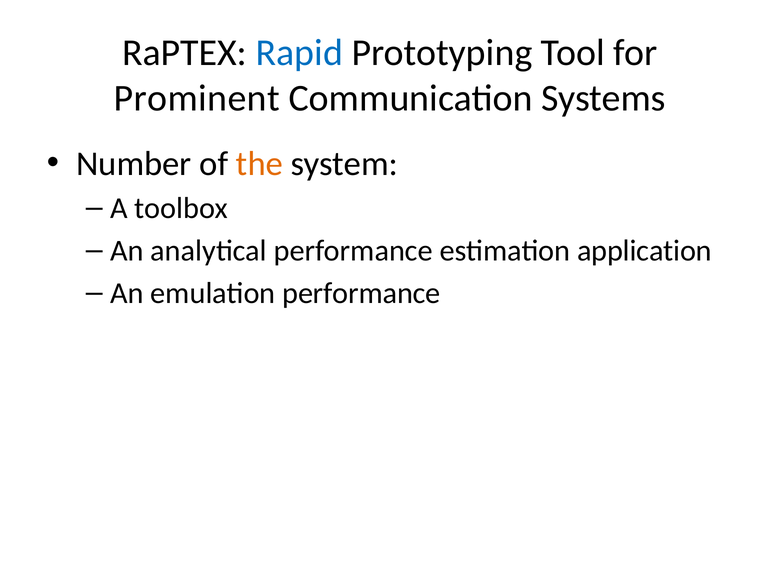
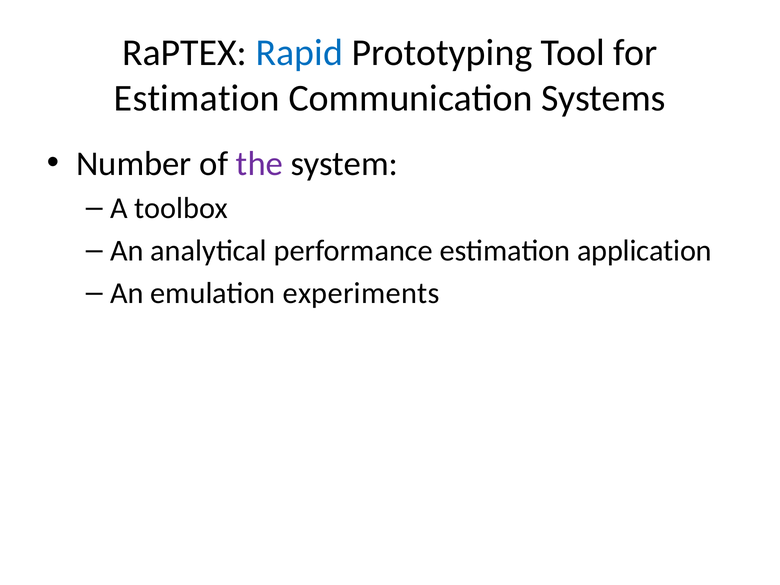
Prominent at (197, 98): Prominent -> Estimation
the colour: orange -> purple
emulation performance: performance -> experiments
